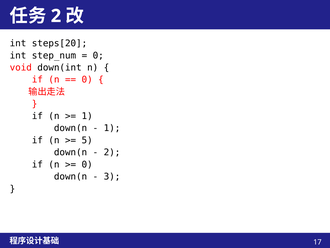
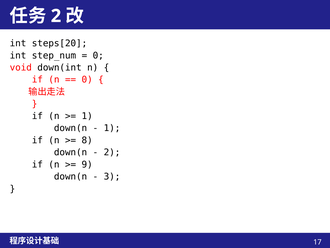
5: 5 -> 8
0 at (87, 164): 0 -> 9
